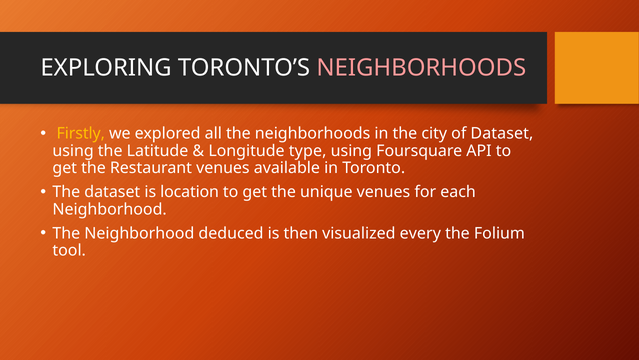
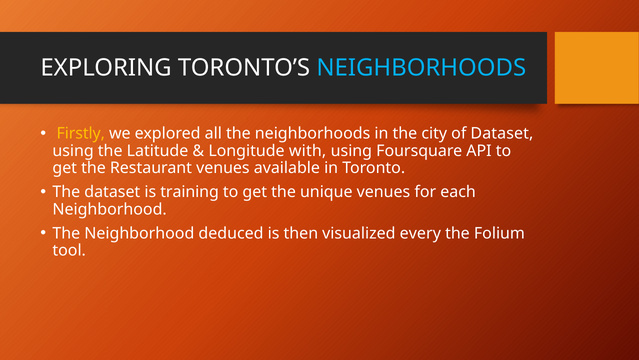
NEIGHBORHOODS at (421, 68) colour: pink -> light blue
type: type -> with
location: location -> training
